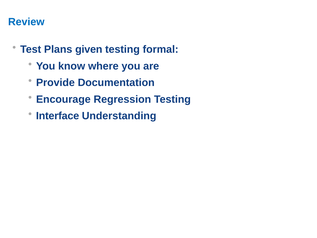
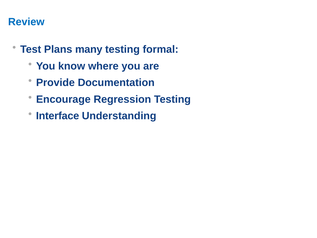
given: given -> many
